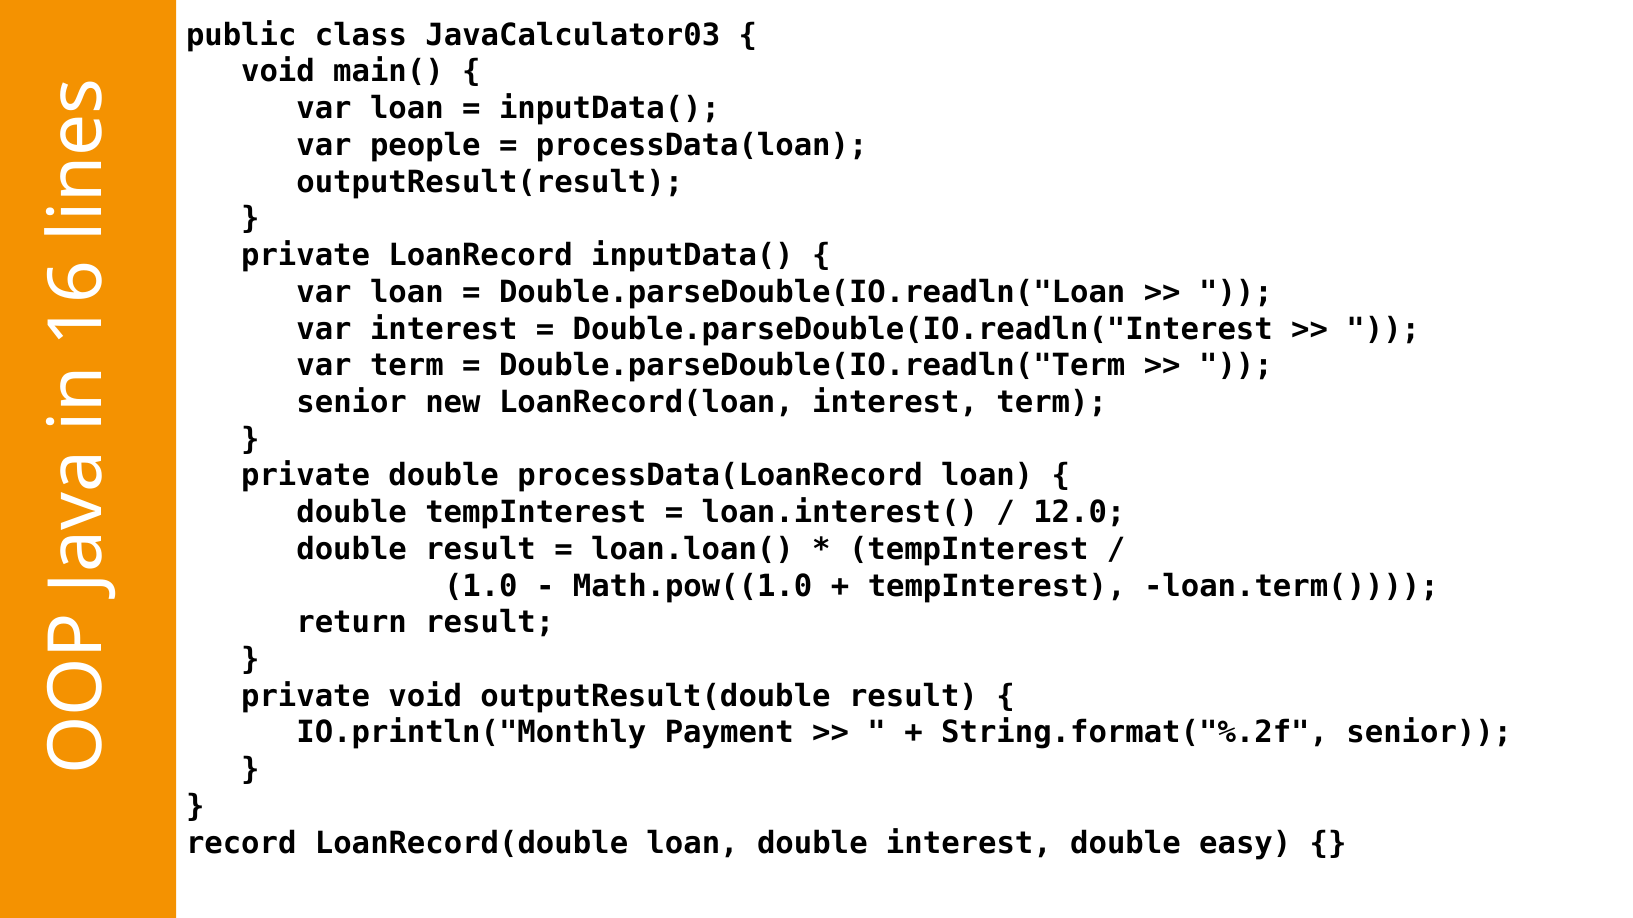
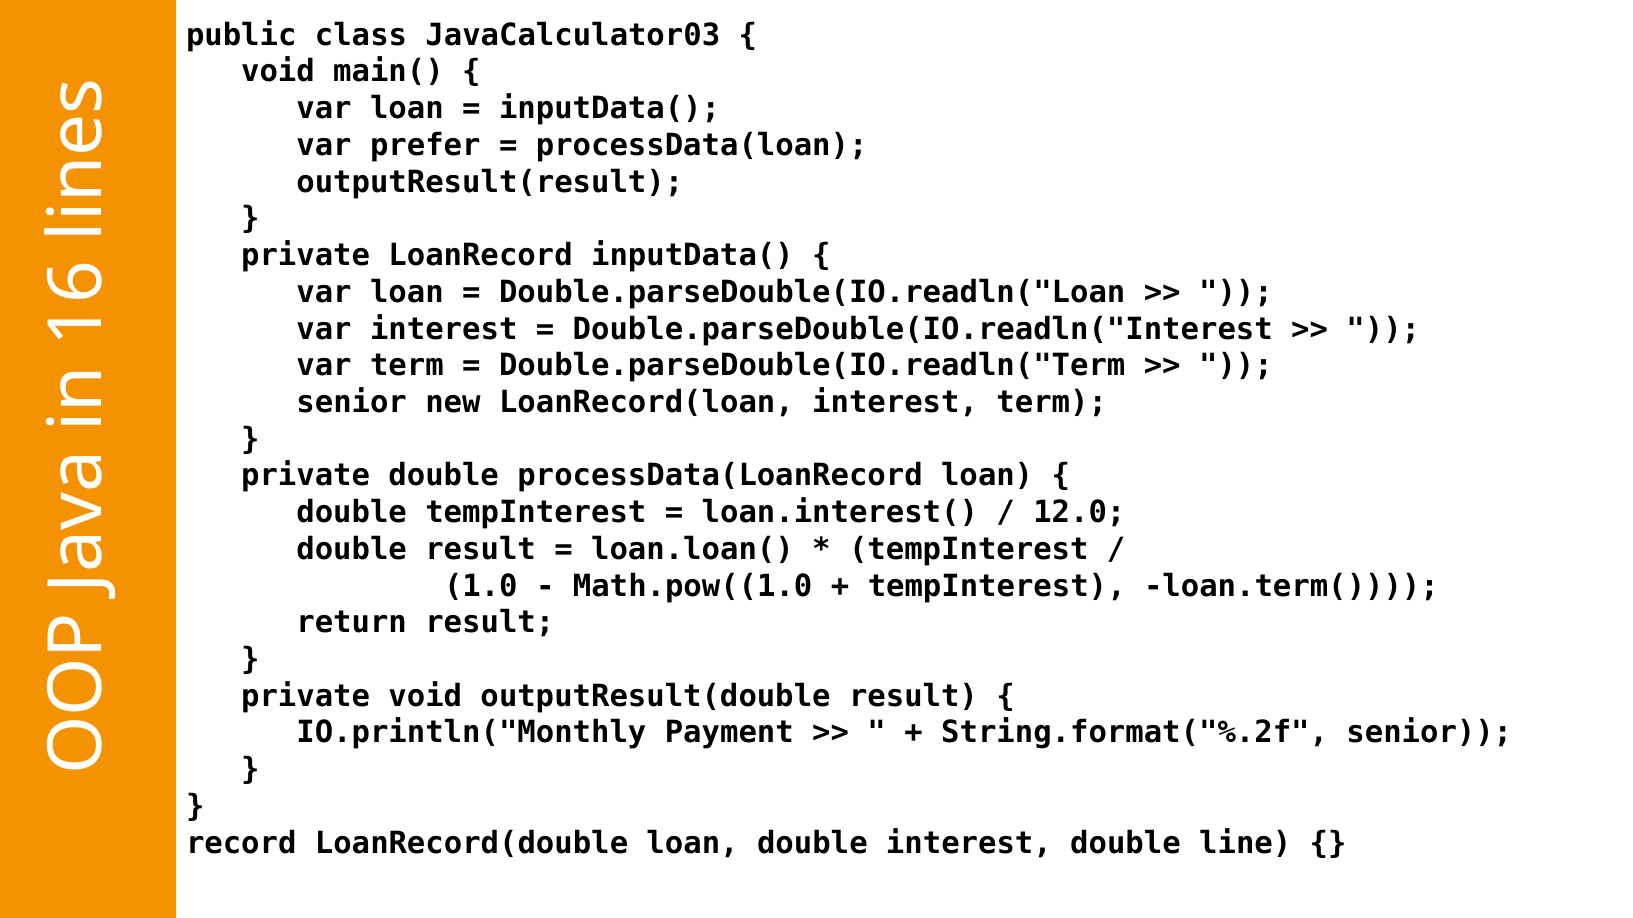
people: people -> prefer
easy: easy -> line
